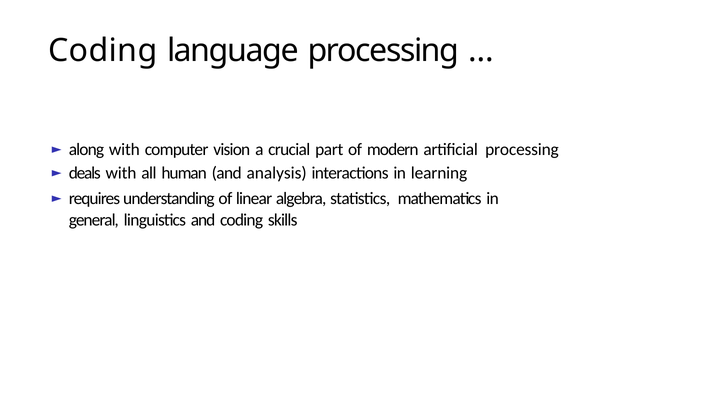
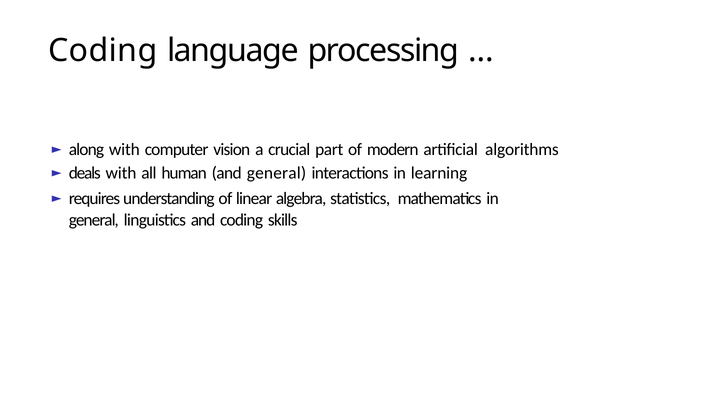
artificial processing: processing -> algorithms
and analysis: analysis -> general
